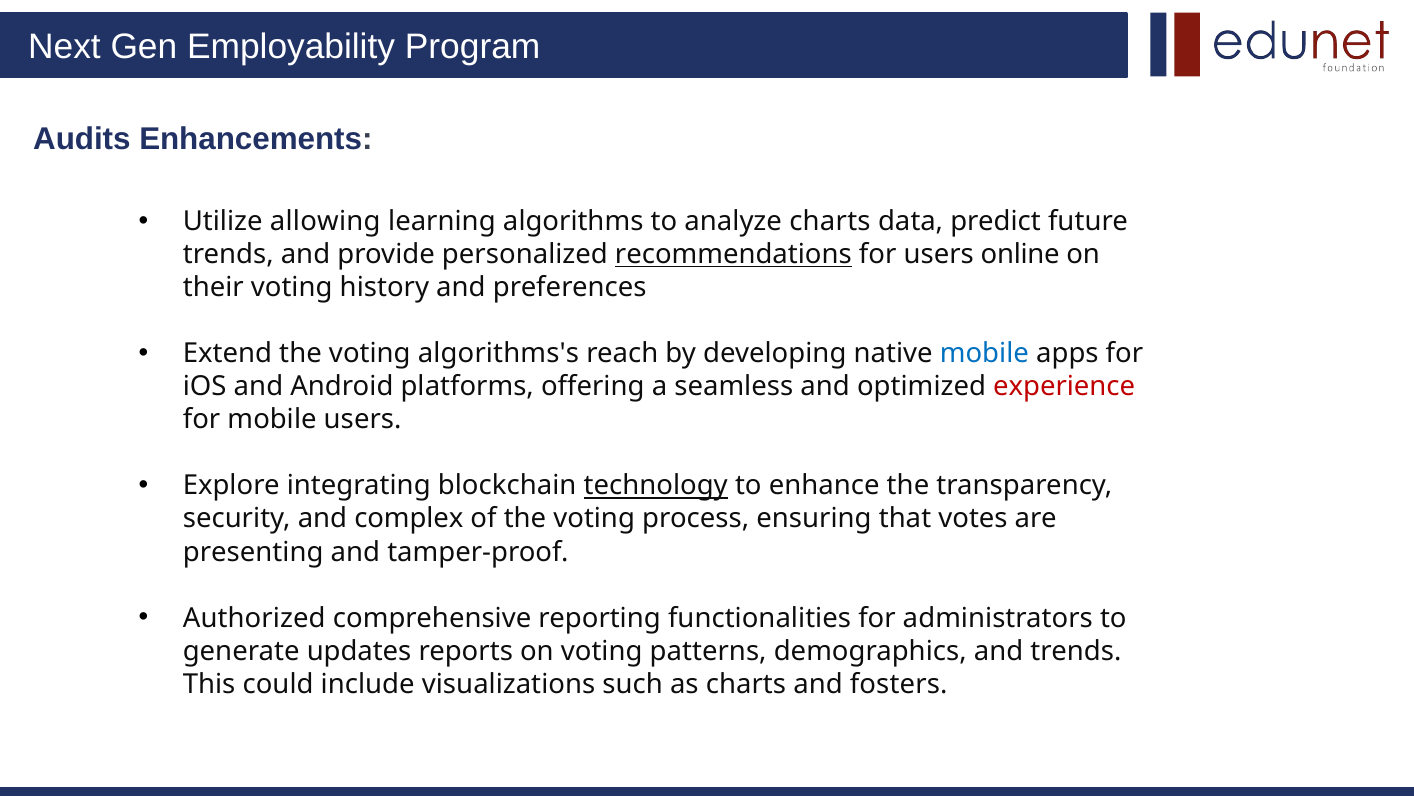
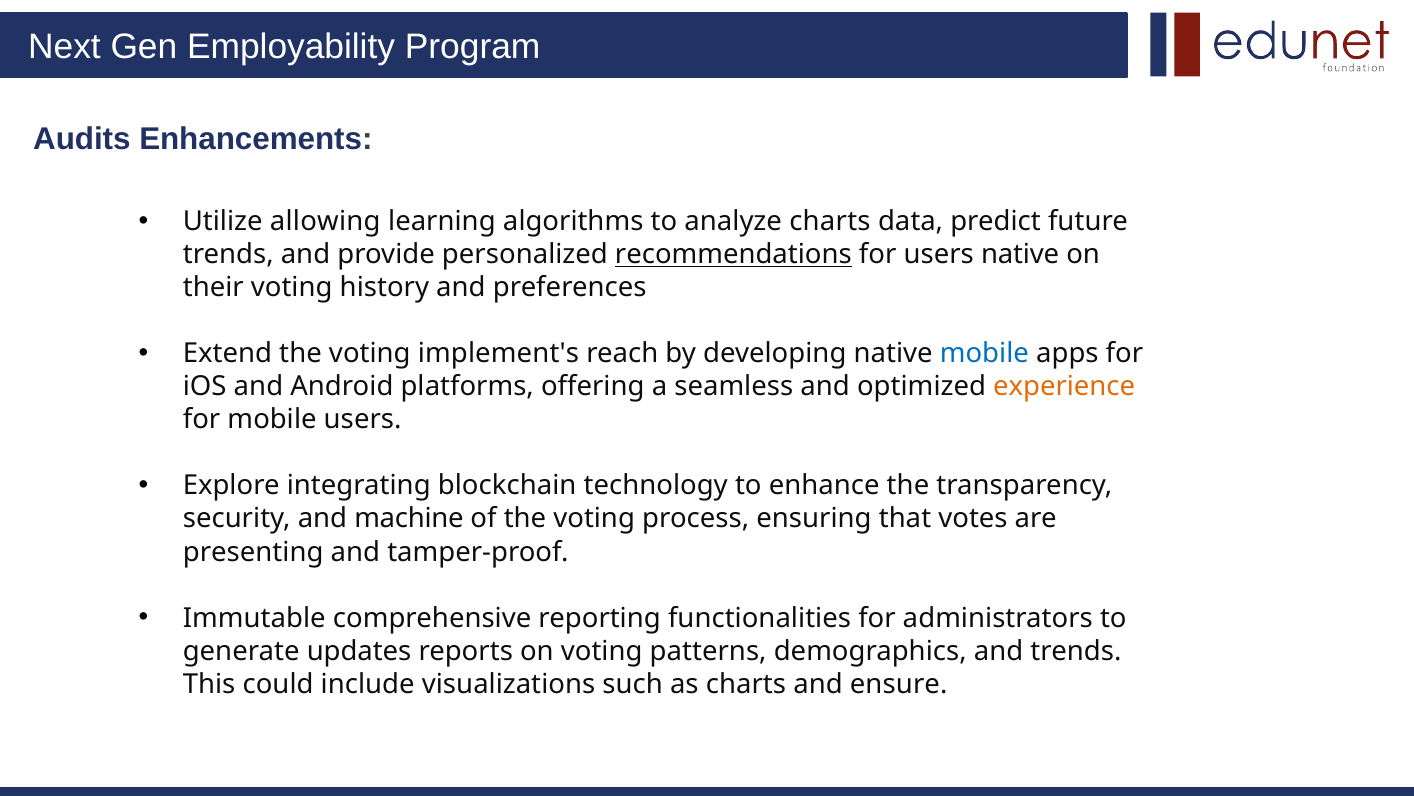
users online: online -> native
algorithms's: algorithms's -> implement's
experience colour: red -> orange
technology underline: present -> none
complex: complex -> machine
Authorized: Authorized -> Immutable
fosters: fosters -> ensure
